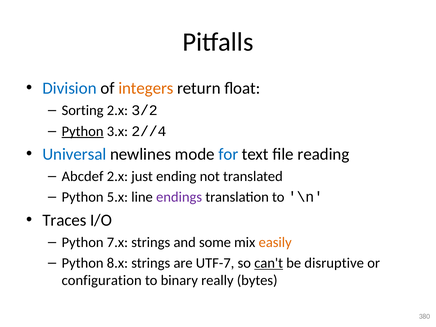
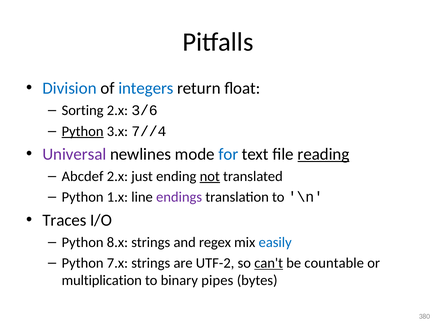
integers colour: orange -> blue
3/2: 3/2 -> 3/6
2//4: 2//4 -> 7//4
Universal colour: blue -> purple
reading underline: none -> present
not underline: none -> present
5.x: 5.x -> 1.x
7.x: 7.x -> 8.x
some: some -> regex
easily colour: orange -> blue
8.x: 8.x -> 7.x
UTF-7: UTF-7 -> UTF-2
disruptive: disruptive -> countable
configuration: configuration -> multiplication
really: really -> pipes
